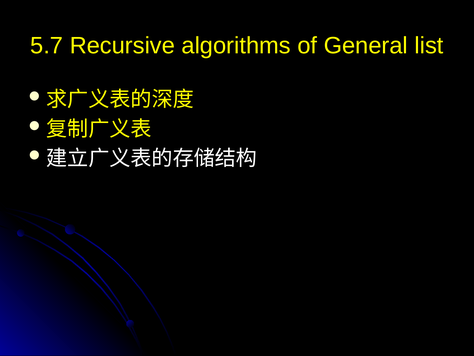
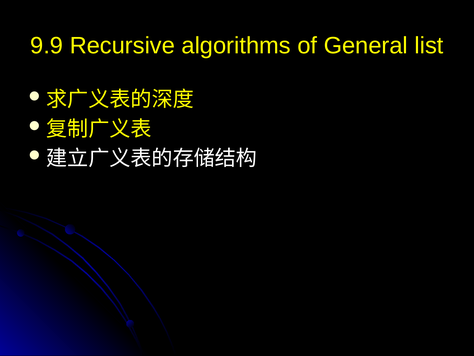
5.7: 5.7 -> 9.9
